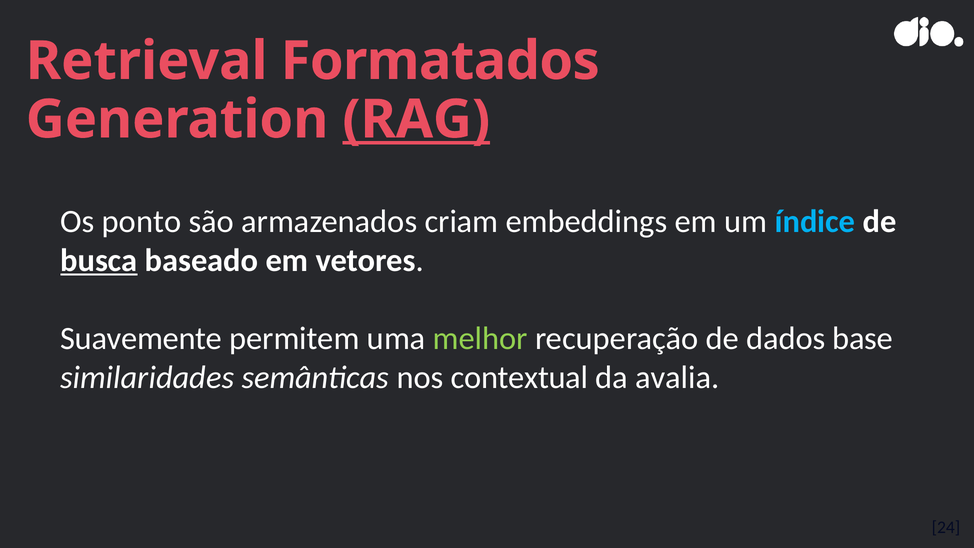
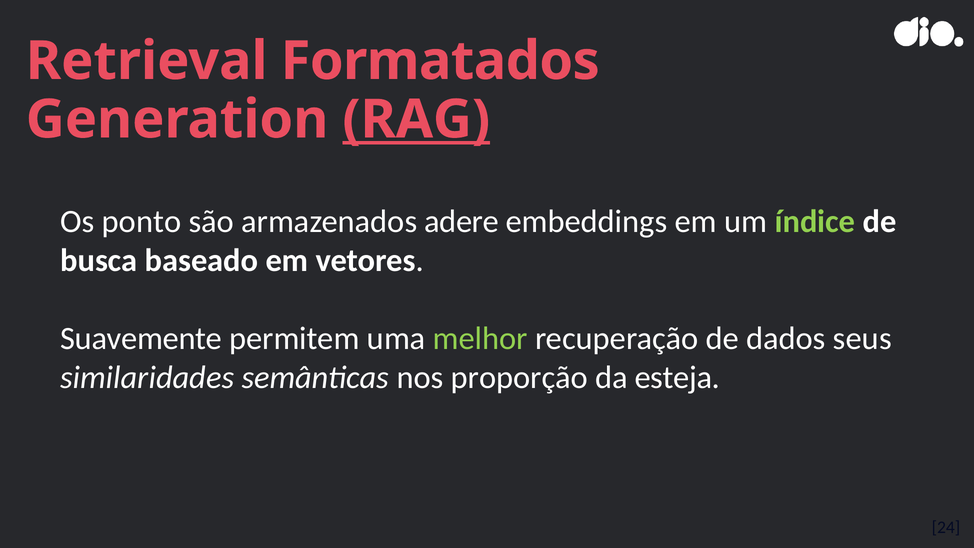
criam: criam -> adere
índice colour: light blue -> light green
busca underline: present -> none
base: base -> seus
contextual: contextual -> proporção
avalia: avalia -> esteja
